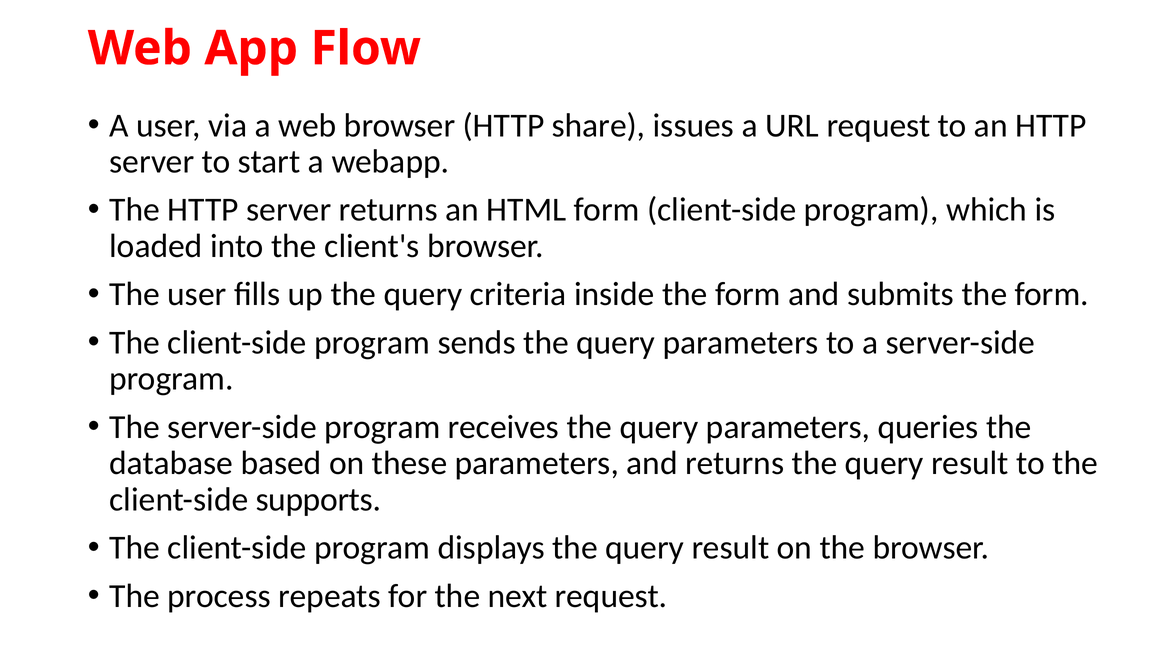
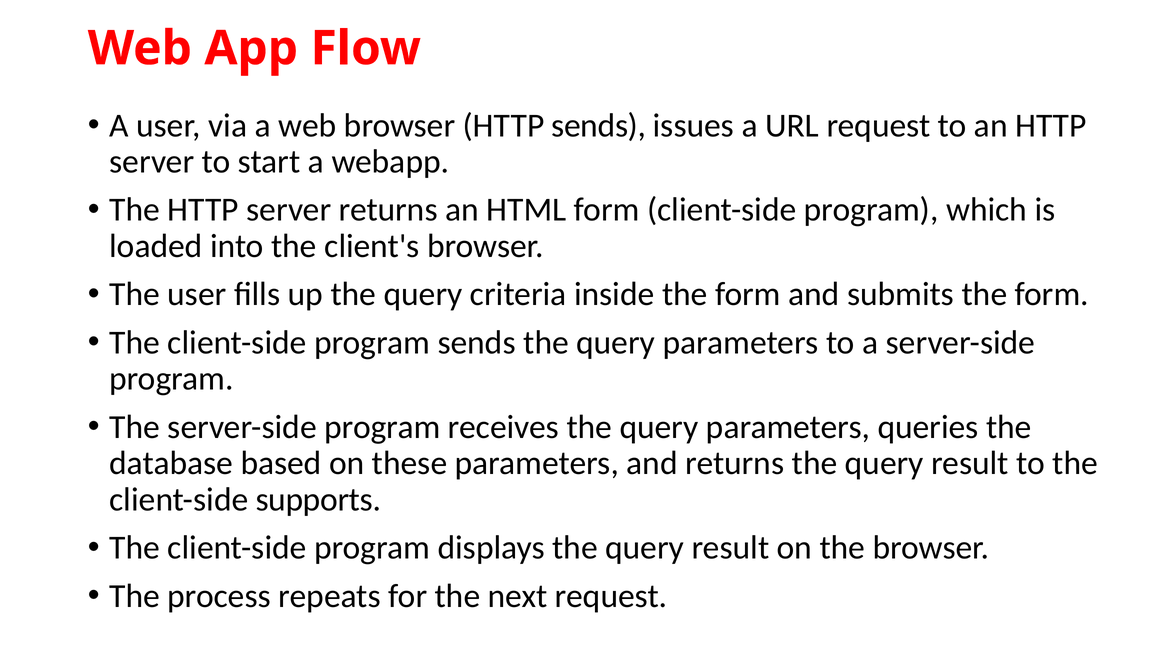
HTTP share: share -> sends
